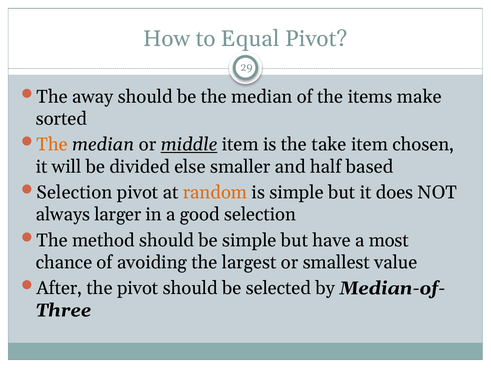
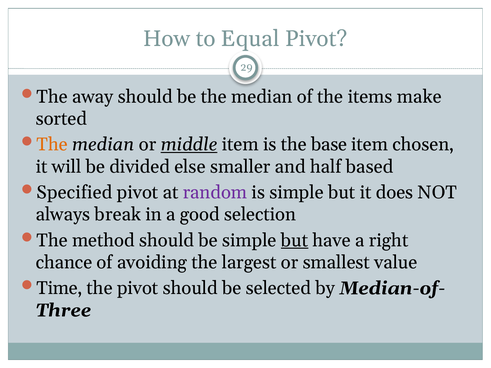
take: take -> base
Selection at (75, 193): Selection -> Specified
random colour: orange -> purple
larger: larger -> break
but at (295, 241) underline: none -> present
most: most -> right
After: After -> Time
